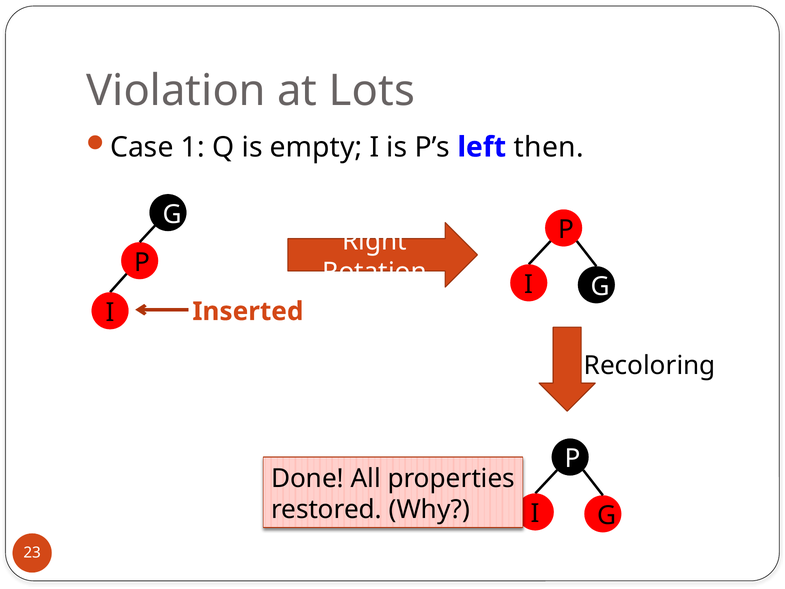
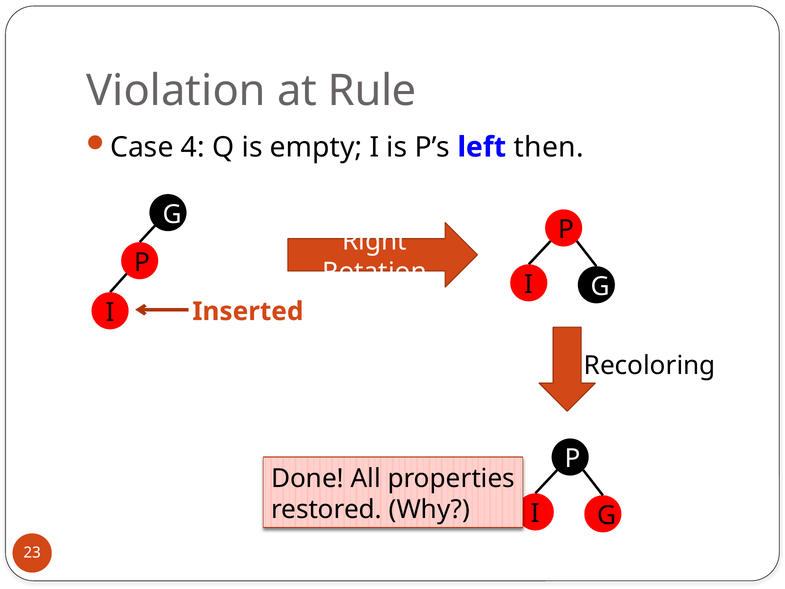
Lots: Lots -> Rule
1: 1 -> 4
